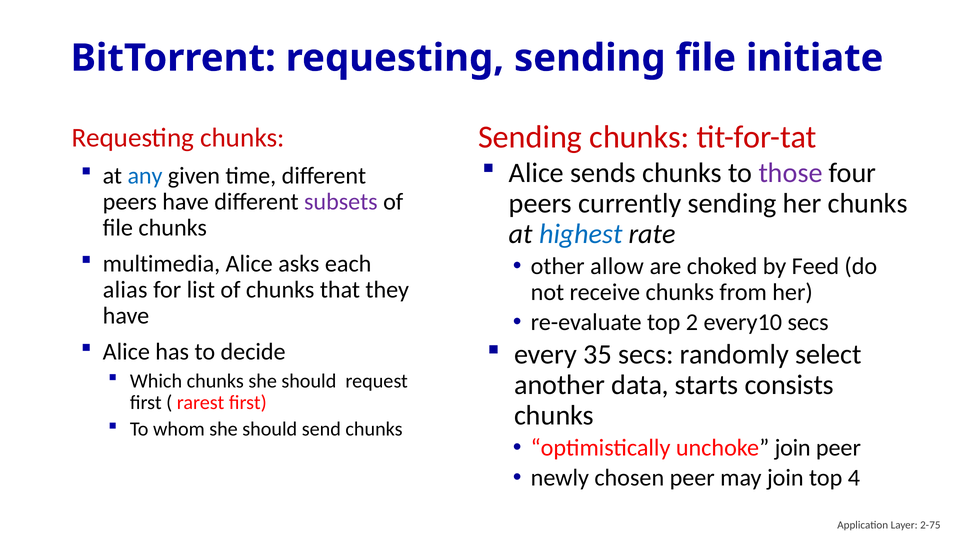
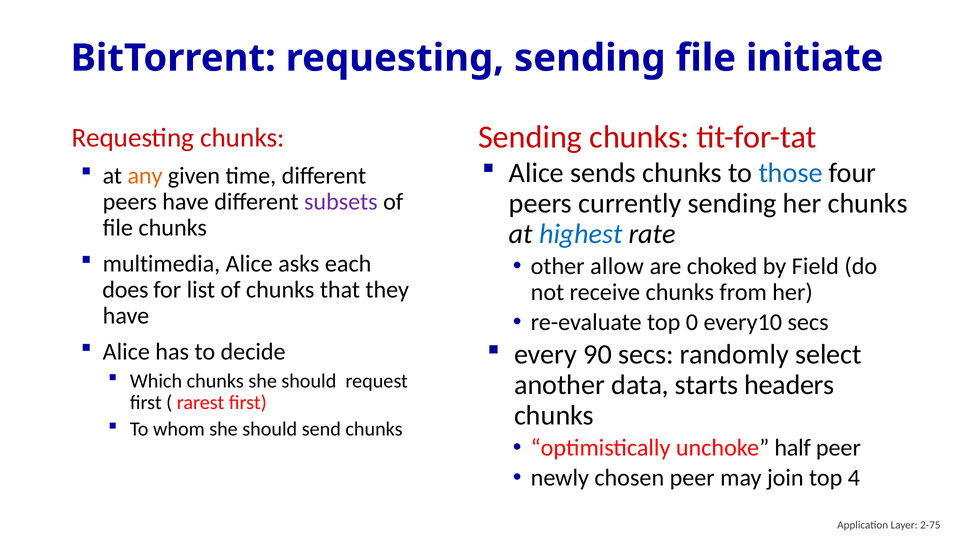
those colour: purple -> blue
any colour: blue -> orange
Feed: Feed -> Field
alias: alias -> does
2: 2 -> 0
35: 35 -> 90
consists: consists -> headers
unchoke join: join -> half
